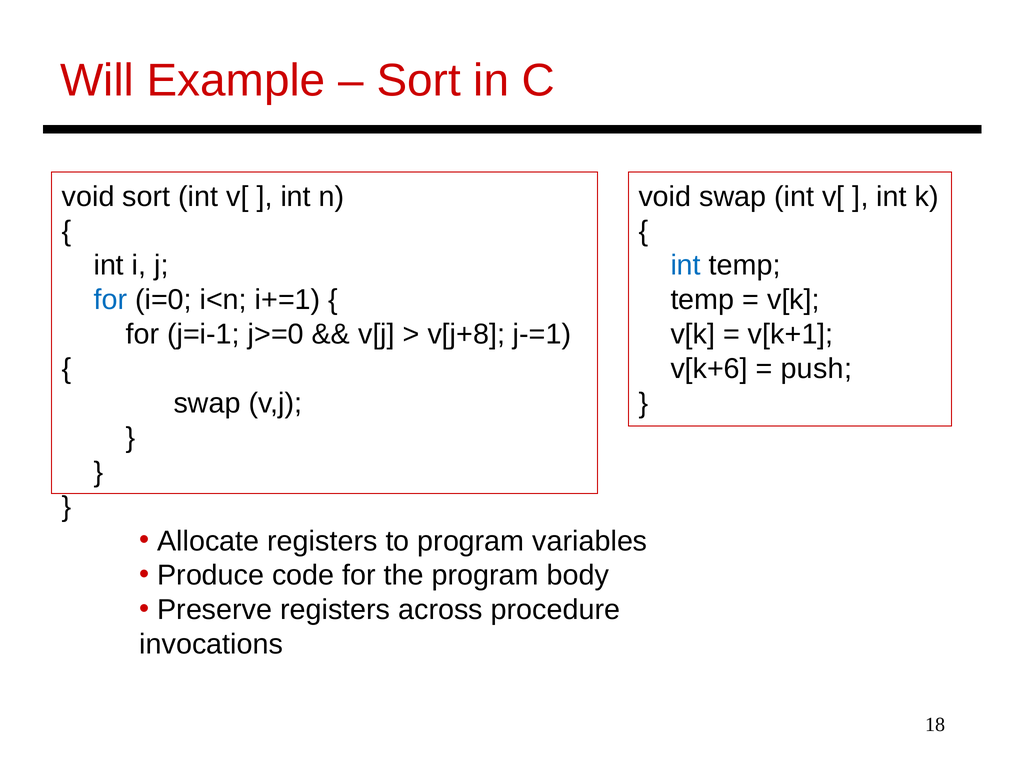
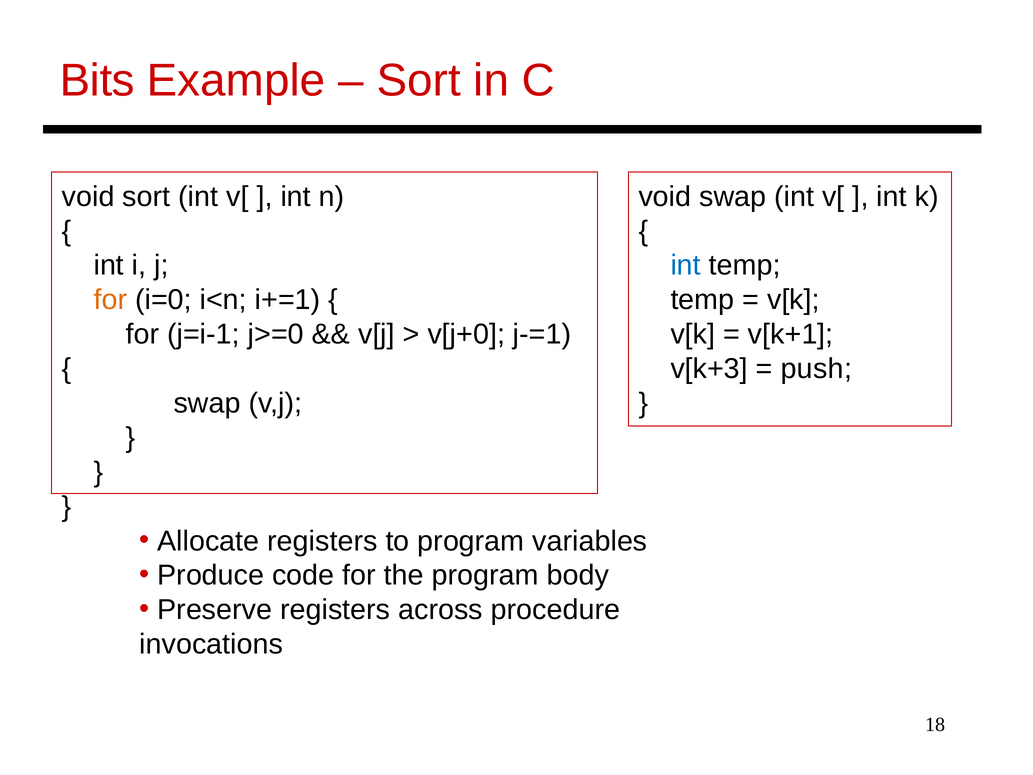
Will: Will -> Bits
for at (111, 300) colour: blue -> orange
v[j+8: v[j+8 -> v[j+0
v[k+6: v[k+6 -> v[k+3
